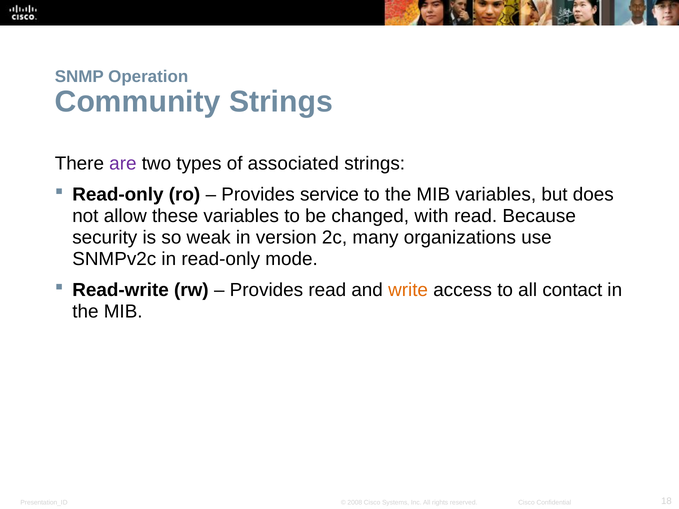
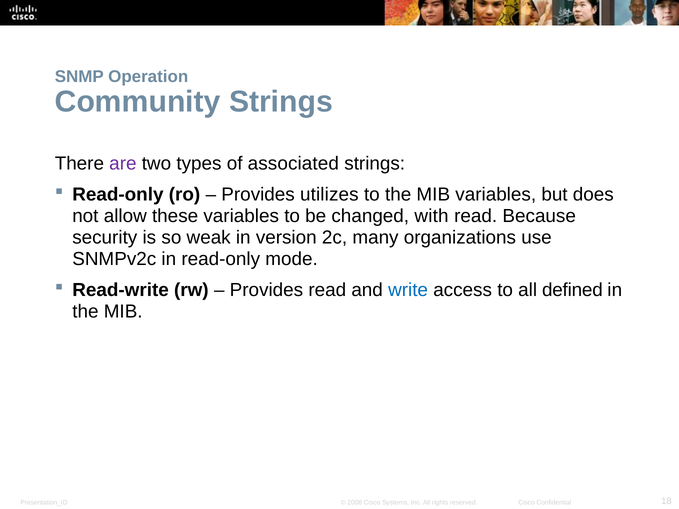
service: service -> utilizes
write colour: orange -> blue
contact: contact -> defined
